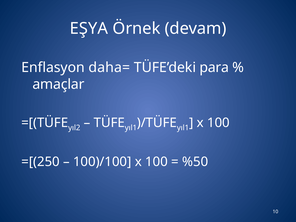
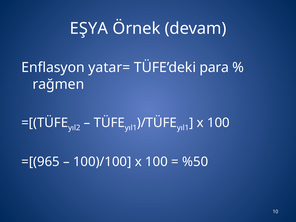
daha=: daha= -> yatar=
amaçlar: amaçlar -> rağmen
=[(250: =[(250 -> =[(965
